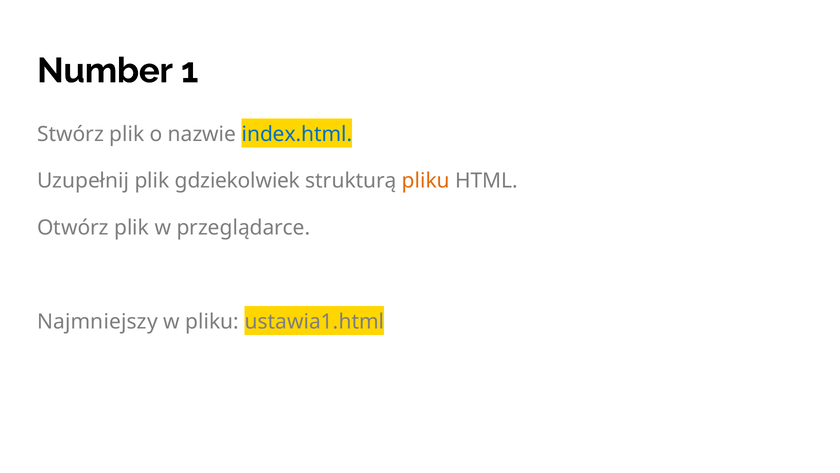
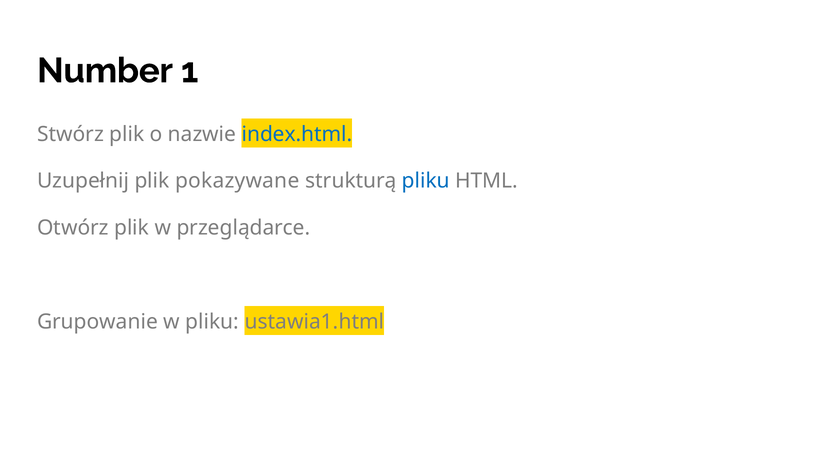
gdziekolwiek: gdziekolwiek -> pokazywane
pliku at (426, 181) colour: orange -> blue
Najmniejszy: Najmniejszy -> Grupowanie
